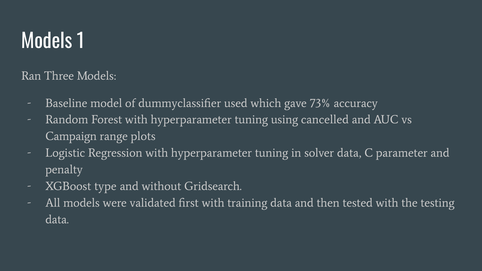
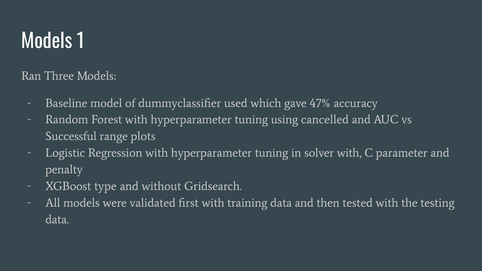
73%: 73% -> 47%
Campaign: Campaign -> Successful
solver data: data -> with
